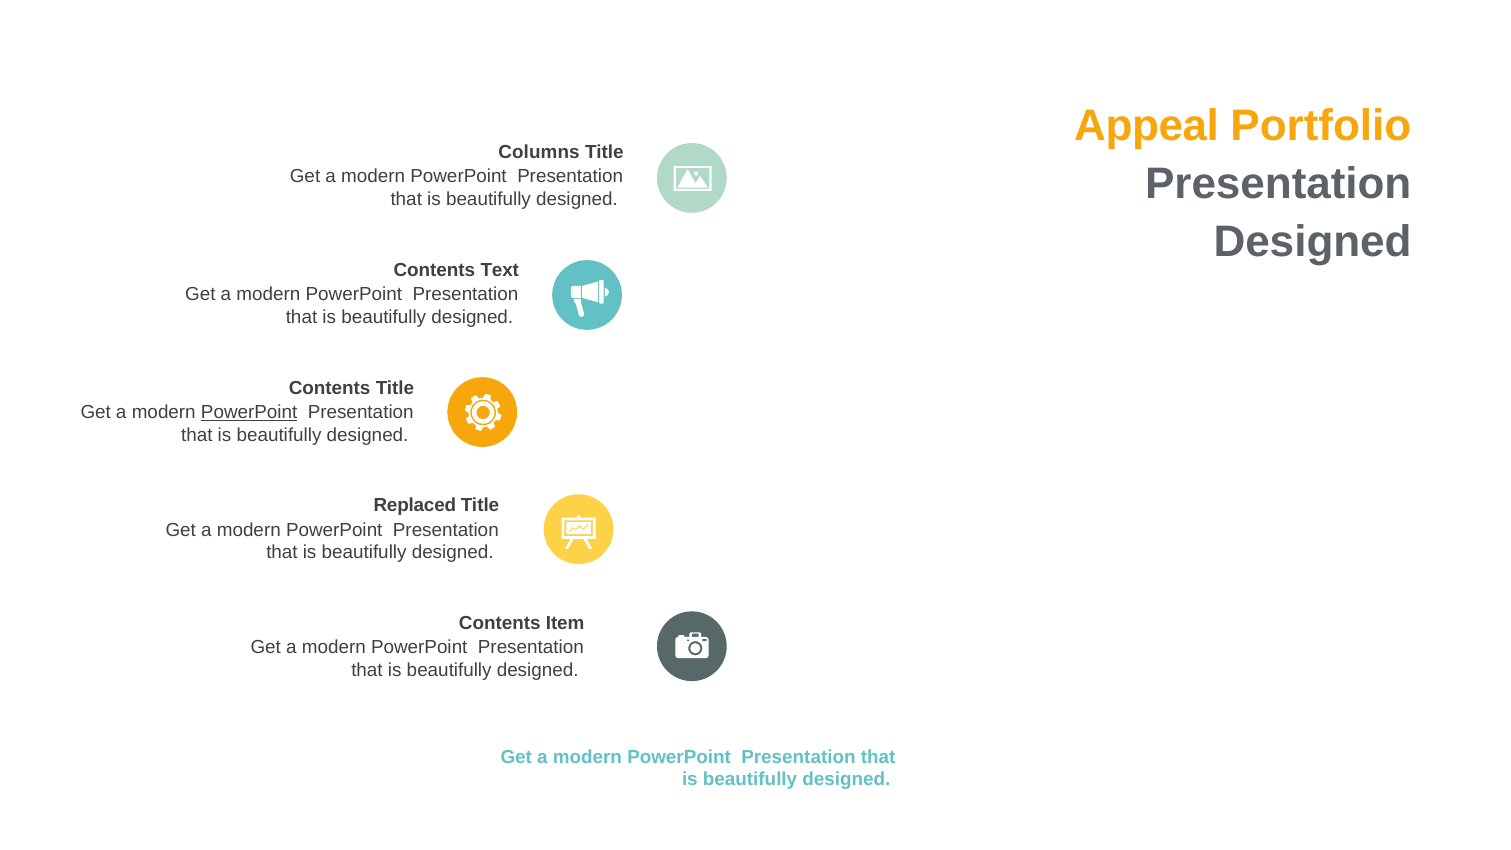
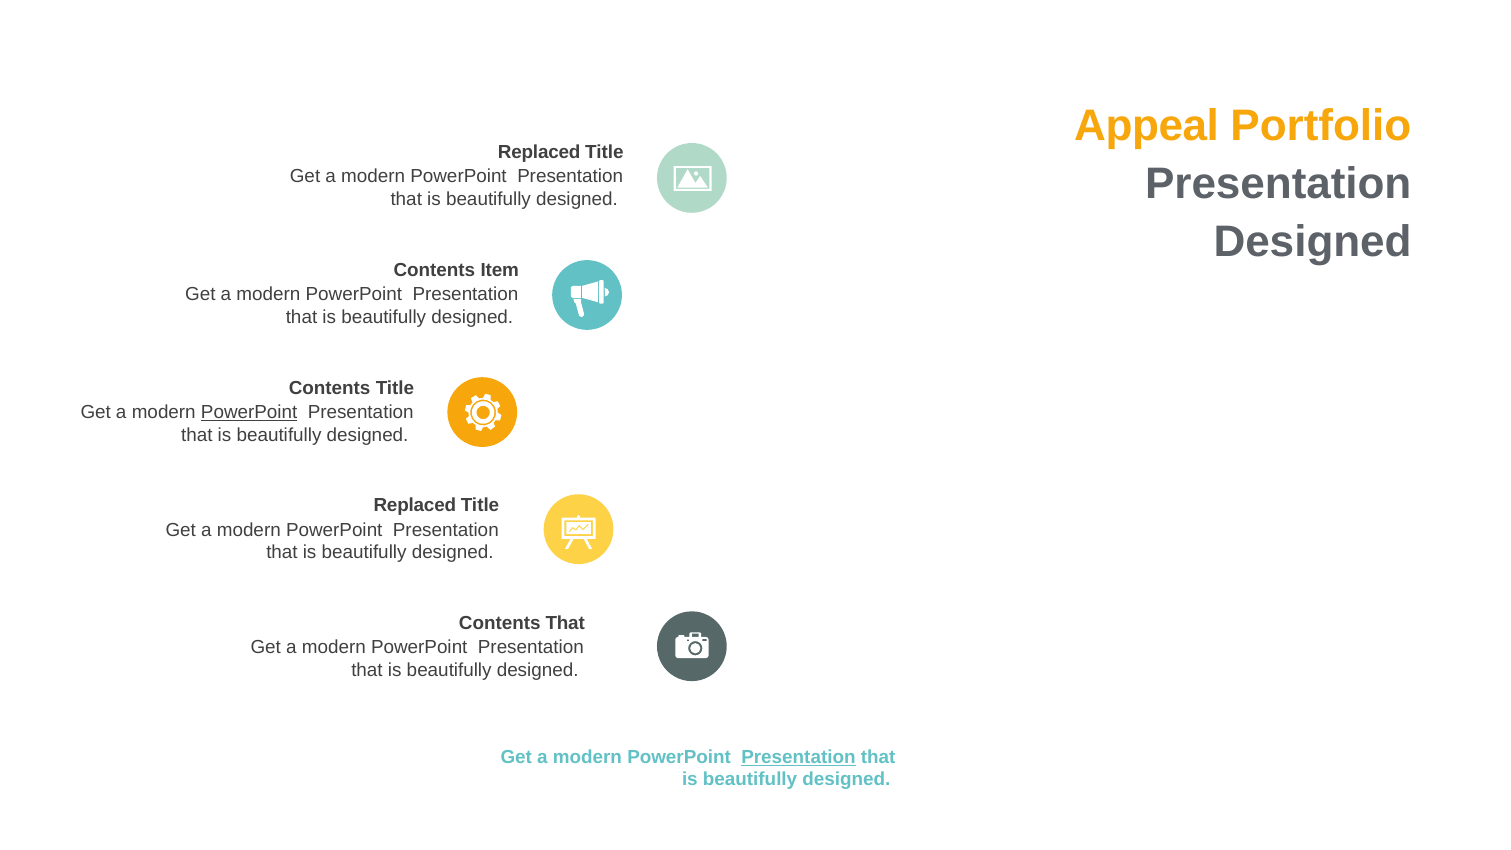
Columns at (539, 153): Columns -> Replaced
Text: Text -> Item
Contents Item: Item -> That
Presentation at (798, 757) underline: none -> present
